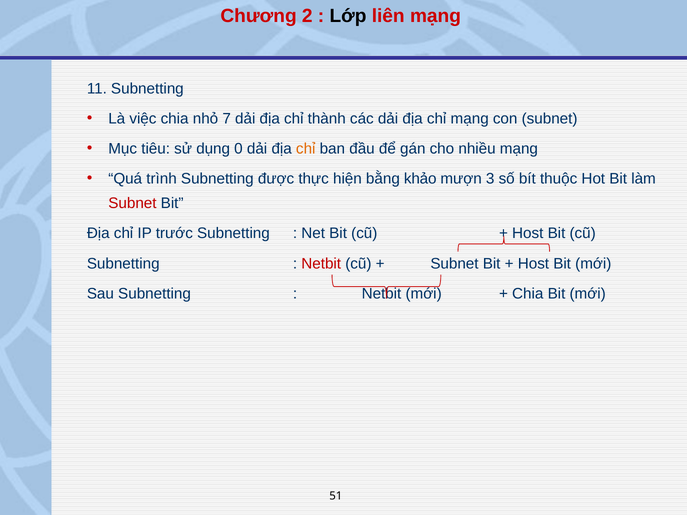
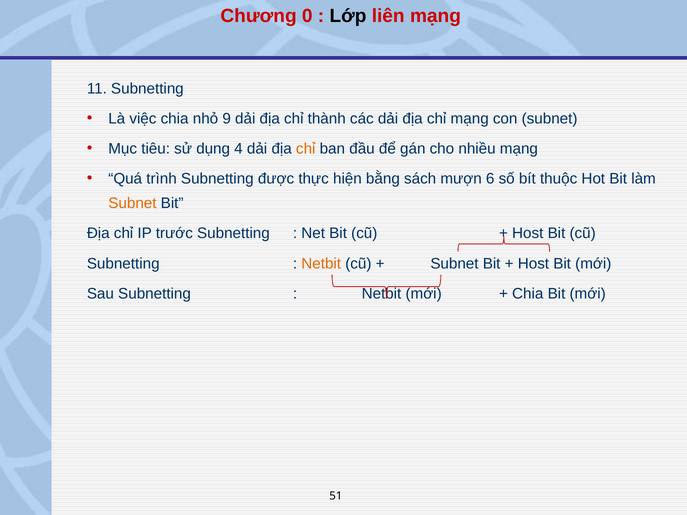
2: 2 -> 0
7: 7 -> 9
0: 0 -> 4
khảo: khảo -> sách
3: 3 -> 6
Subnet at (132, 204) colour: red -> orange
Netbit at (321, 264) colour: red -> orange
